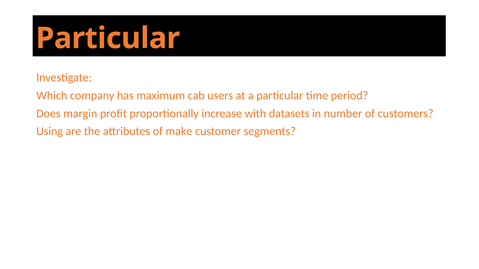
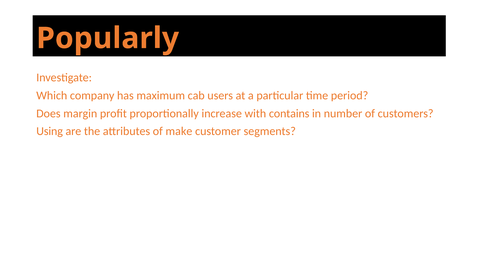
Particular at (108, 38): Particular -> Popularly
datasets: datasets -> contains
